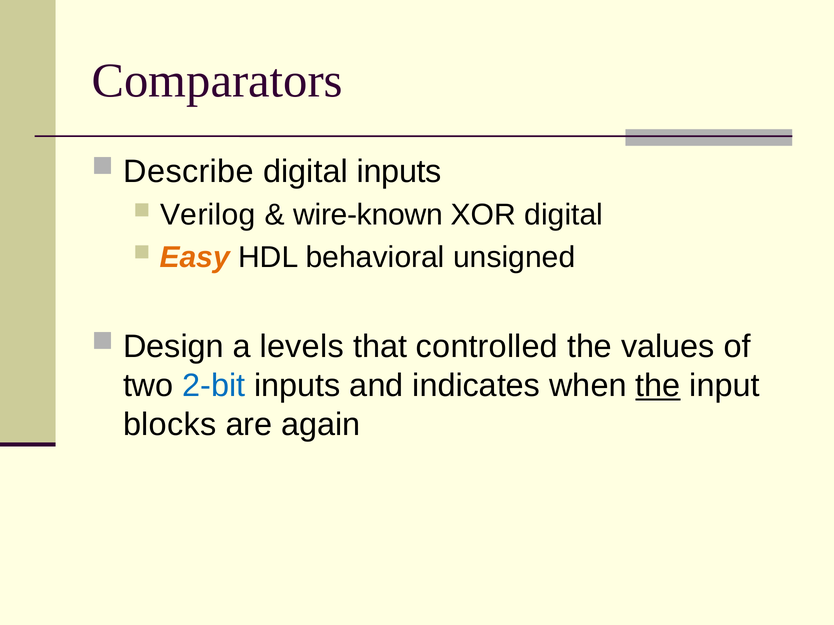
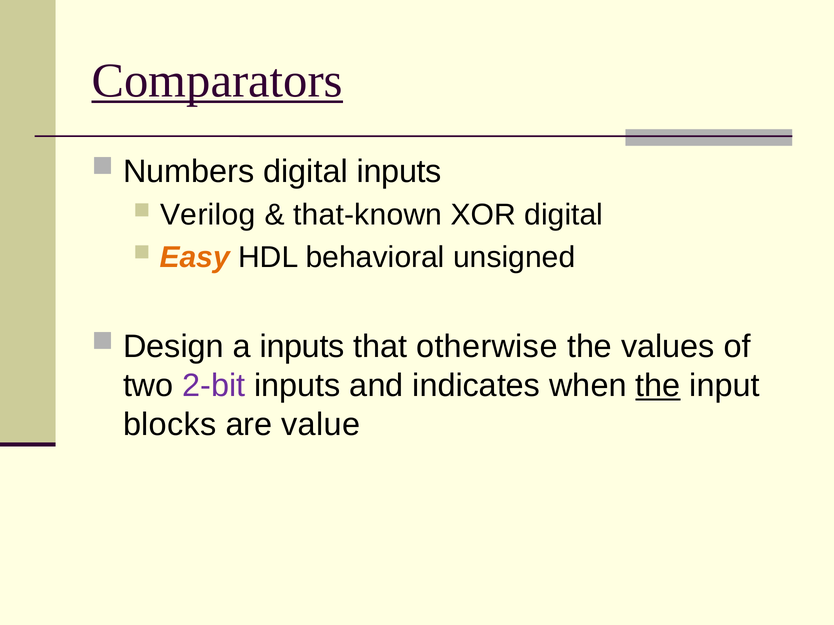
Comparators underline: none -> present
Describe: Describe -> Numbers
wire-known: wire-known -> that-known
a levels: levels -> inputs
controlled: controlled -> otherwise
2-bit colour: blue -> purple
again: again -> value
